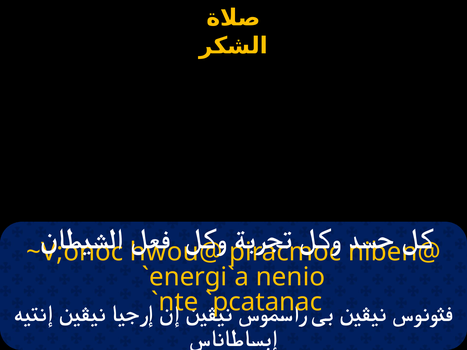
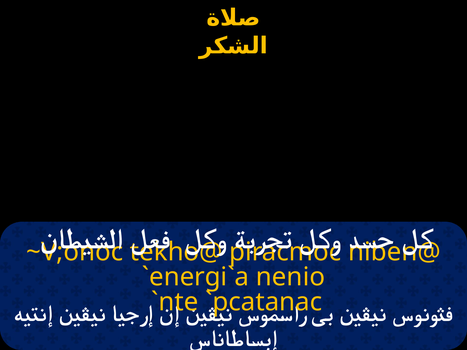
hwou@: hwou@ -> tekho@
